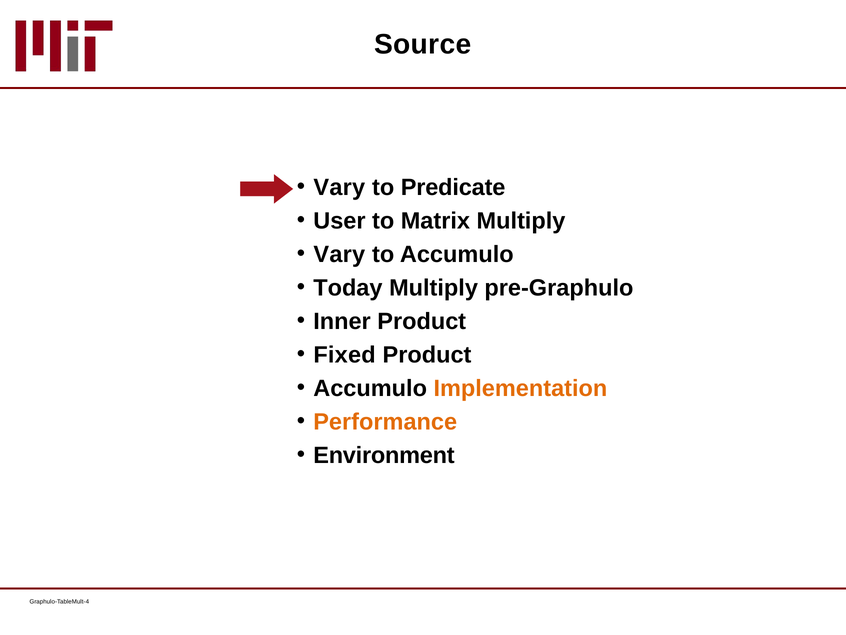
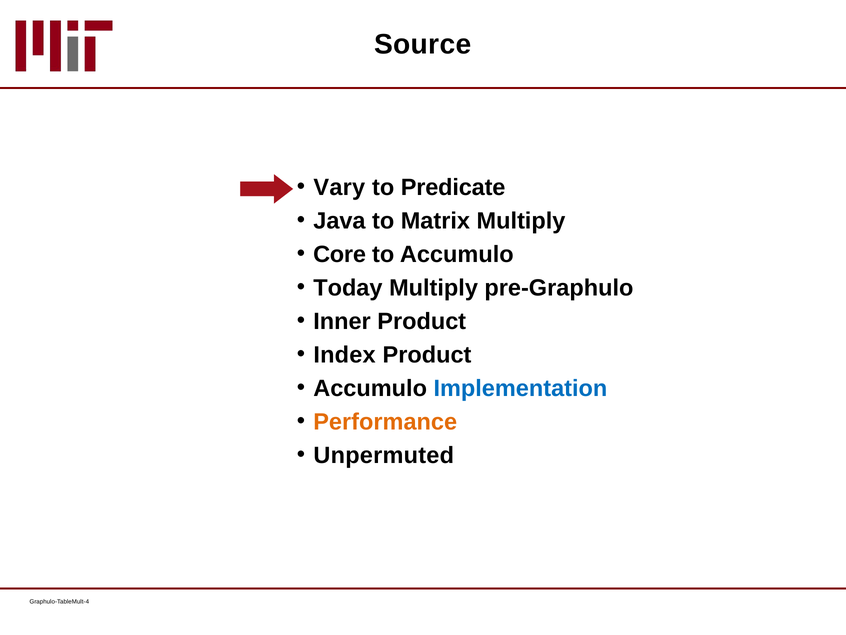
User: User -> Java
Vary at (339, 254): Vary -> Core
Fixed: Fixed -> Index
Implementation colour: orange -> blue
Environment: Environment -> Unpermuted
